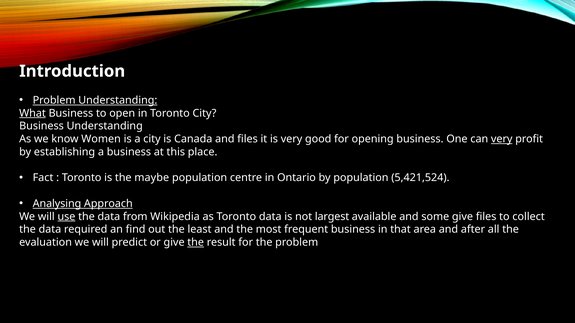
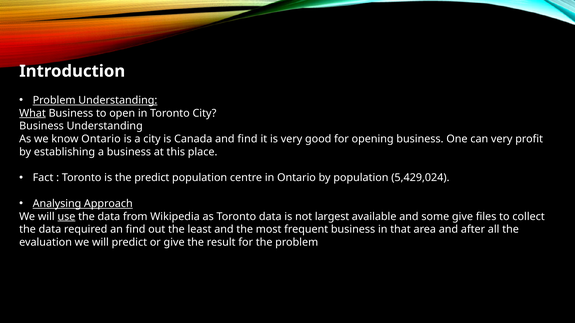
know Women: Women -> Ontario
and files: files -> find
very at (502, 139) underline: present -> none
the maybe: maybe -> predict
5,421,524: 5,421,524 -> 5,429,024
the at (196, 243) underline: present -> none
